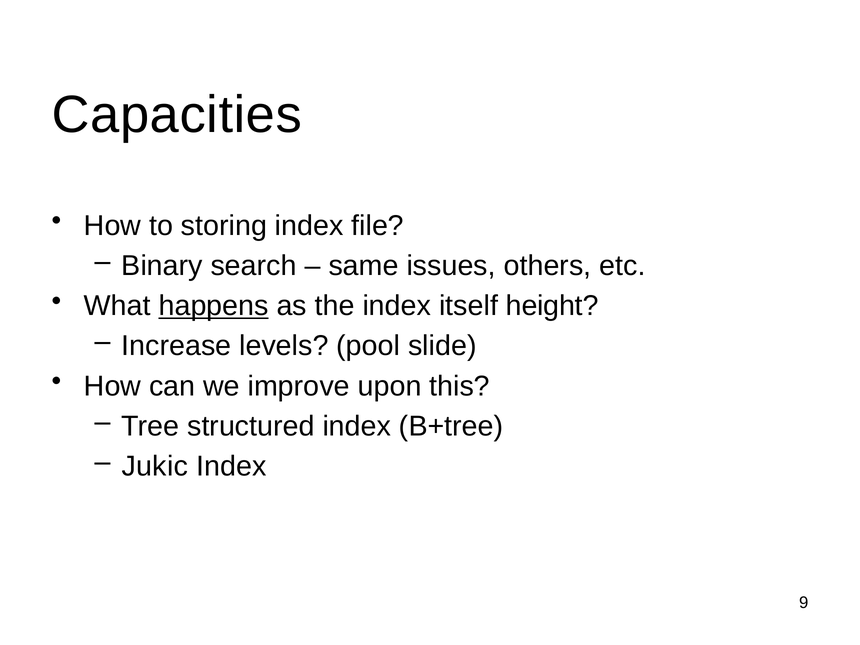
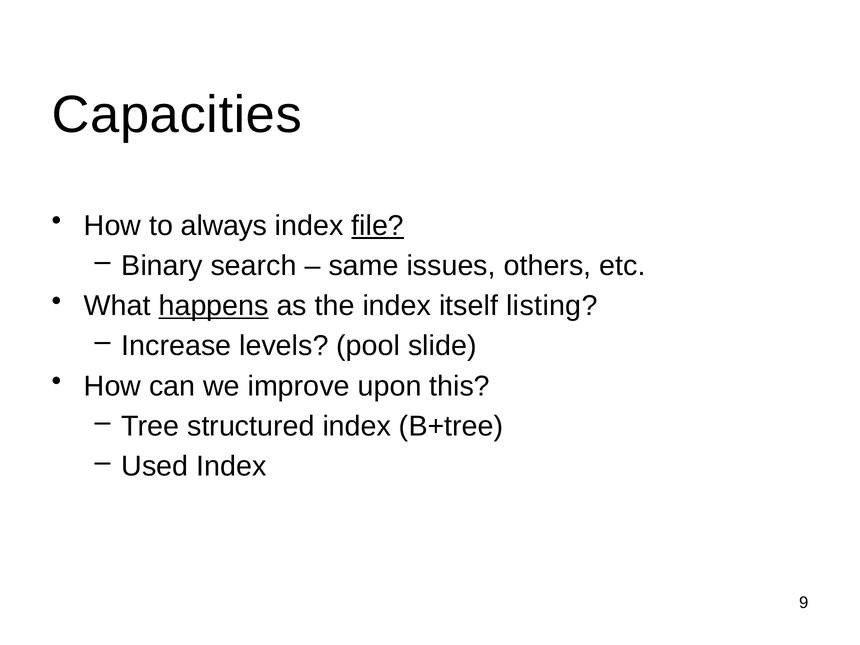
storing: storing -> always
file underline: none -> present
height: height -> listing
Jukic: Jukic -> Used
